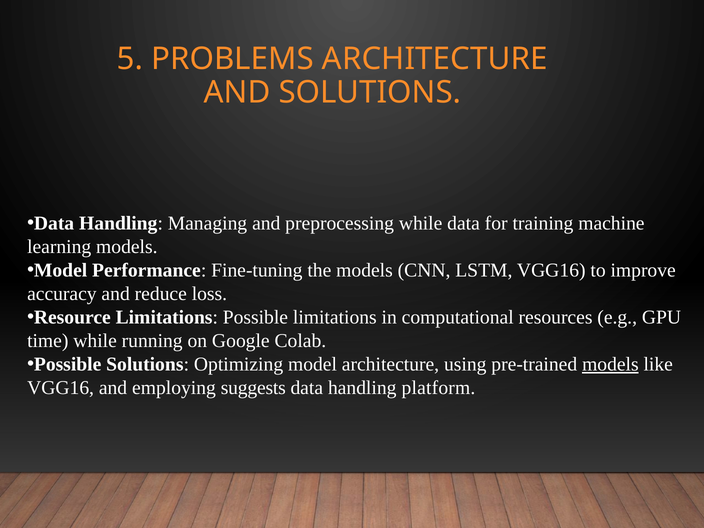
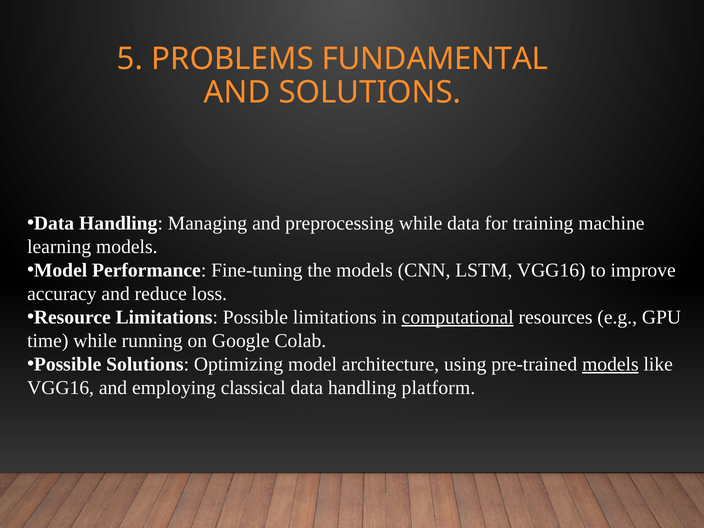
PROBLEMS ARCHITECTURE: ARCHITECTURE -> FUNDAMENTAL
computational underline: none -> present
suggests: suggests -> classical
